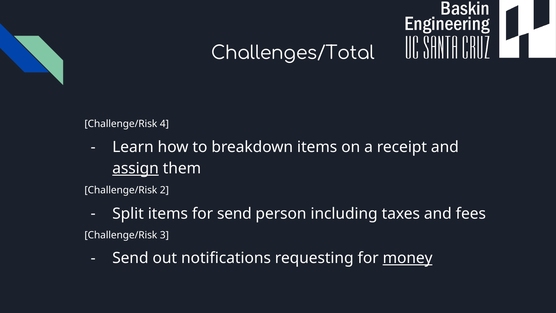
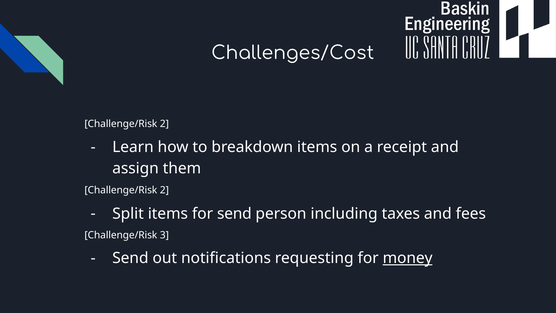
Challenges/Total: Challenges/Total -> Challenges/Cost
4 at (164, 124): 4 -> 2
assign underline: present -> none
